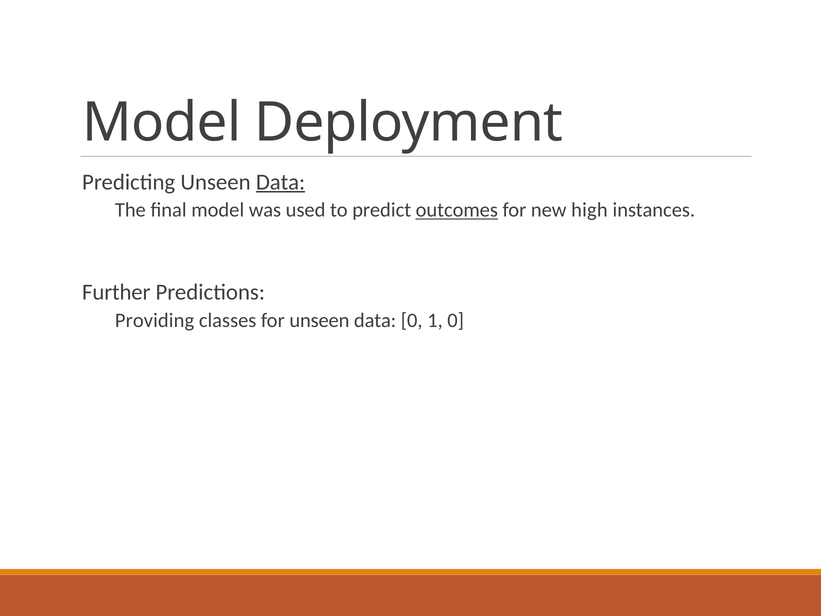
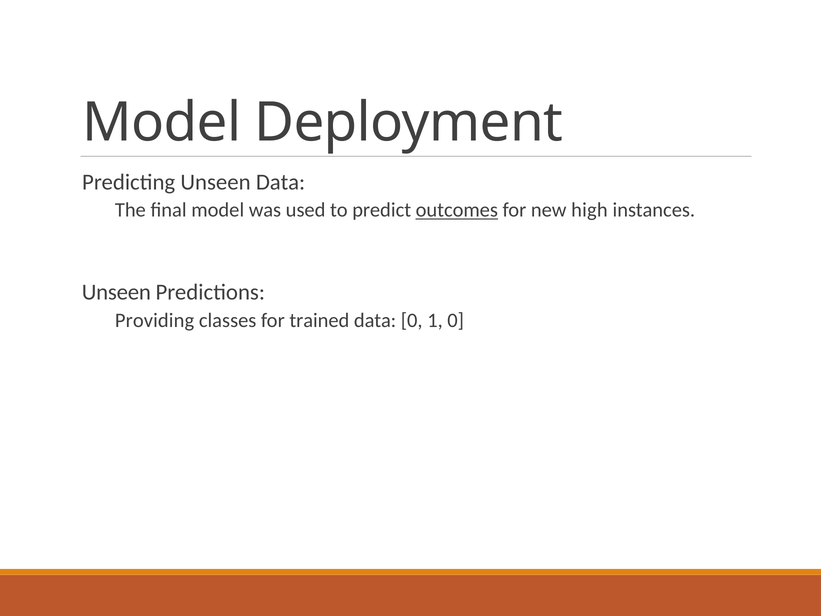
Data at (281, 182) underline: present -> none
Further at (116, 292): Further -> Unseen
for unseen: unseen -> trained
